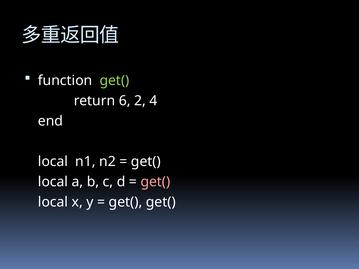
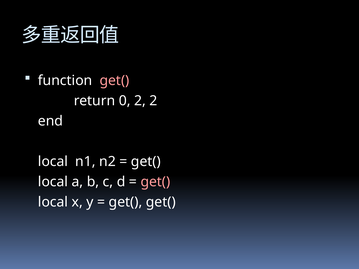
get( at (114, 81) colour: light green -> pink
6: 6 -> 0
2 4: 4 -> 2
